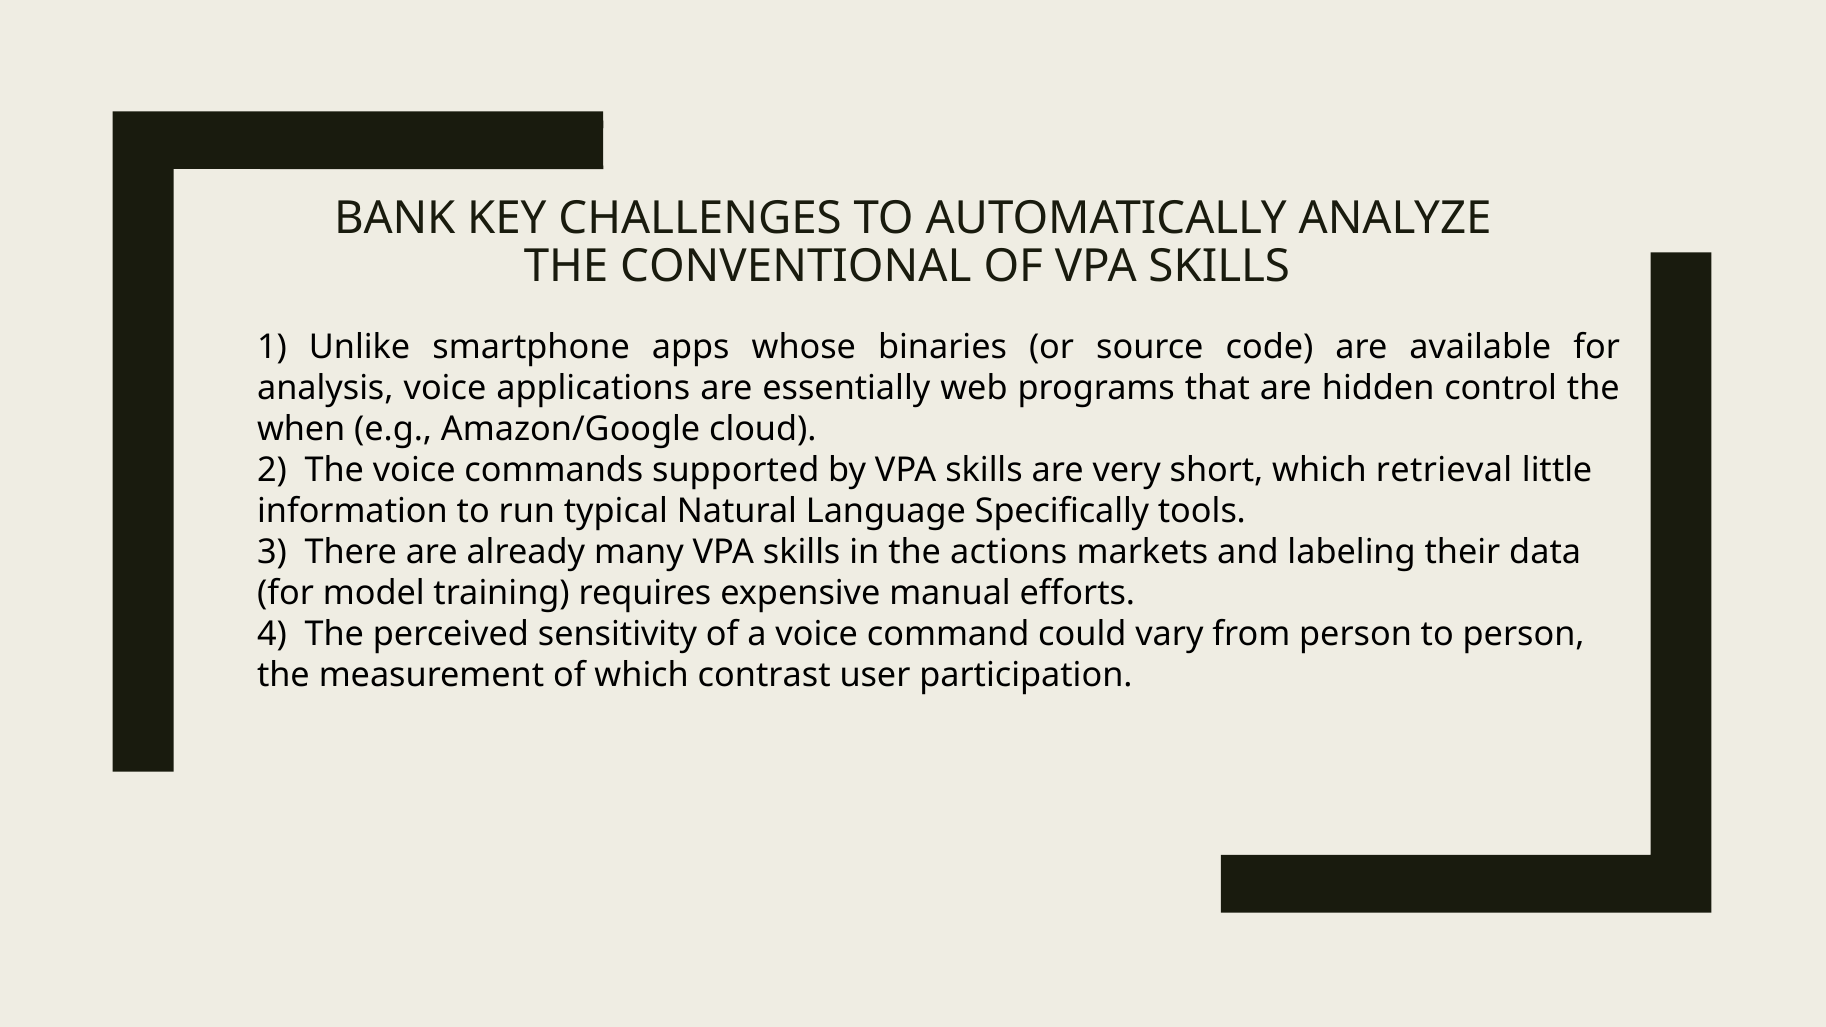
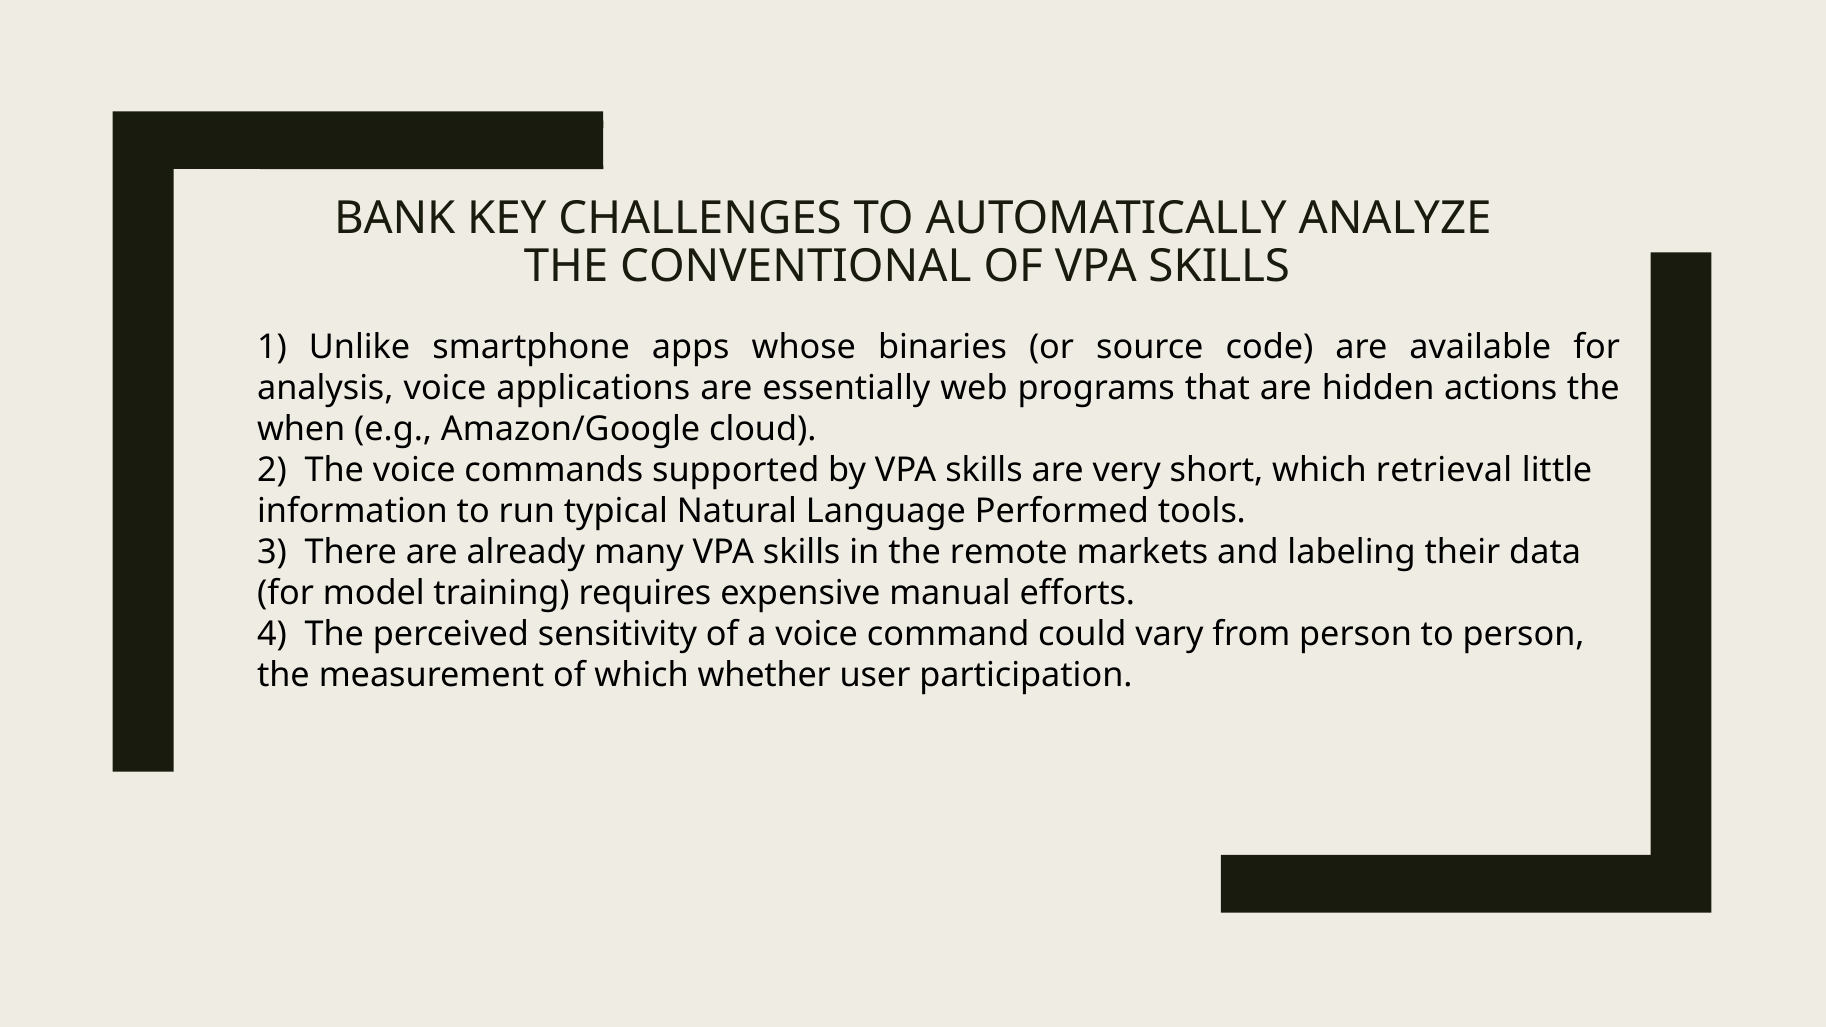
control: control -> actions
Specifically: Specifically -> Performed
actions: actions -> remote
contrast: contrast -> whether
